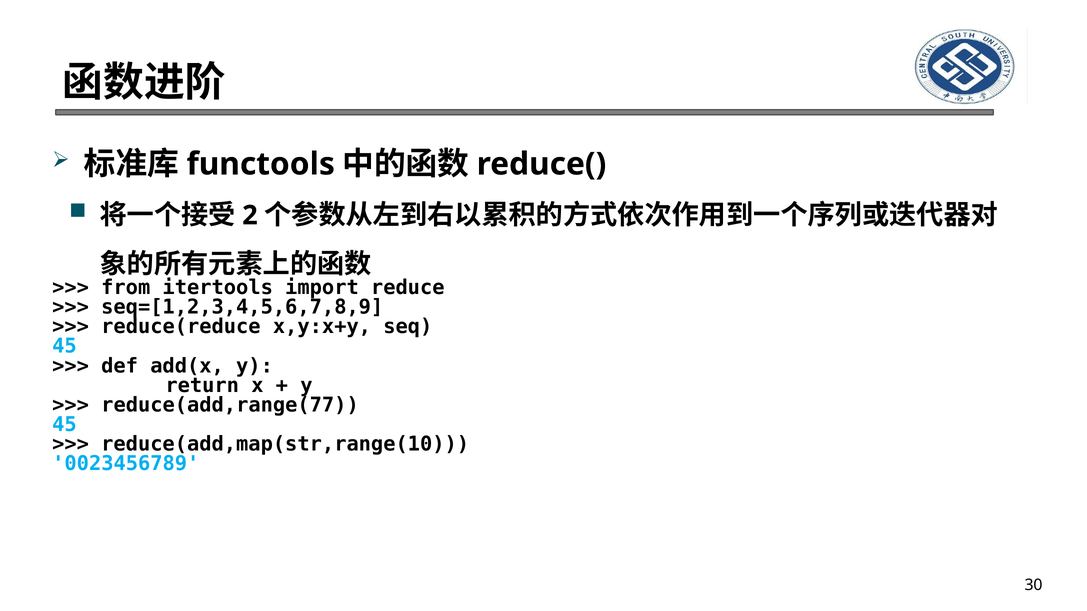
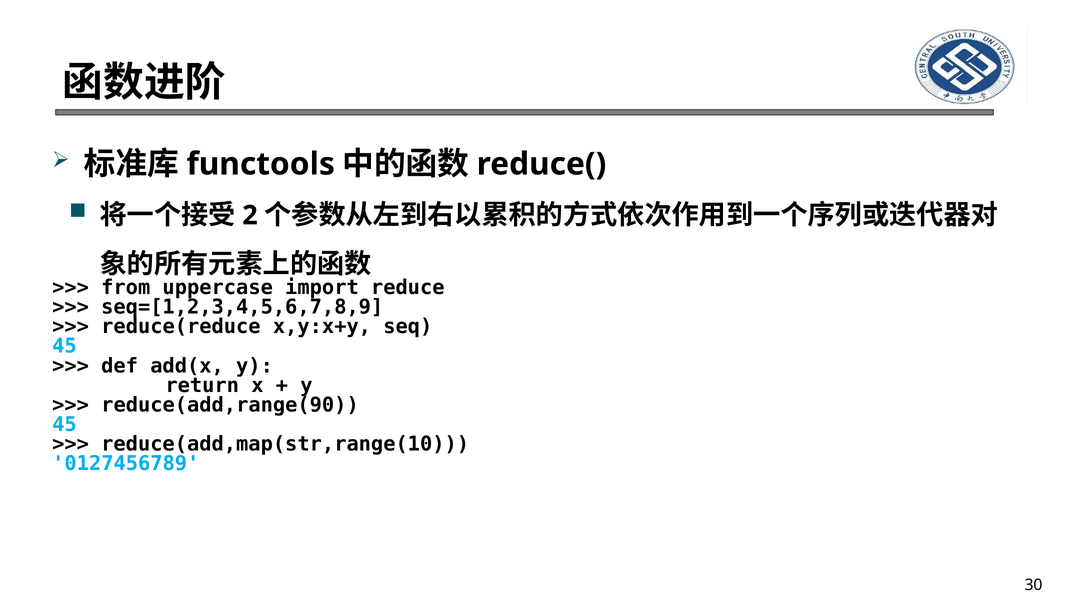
itertools: itertools -> uppercase
reduce(add,range(77: reduce(add,range(77 -> reduce(add,range(90
0023456789: 0023456789 -> 0127456789
